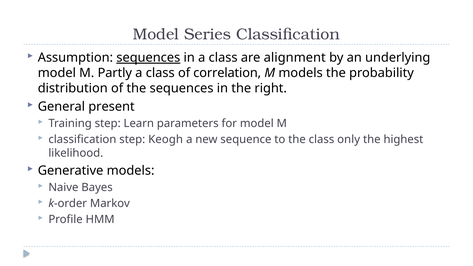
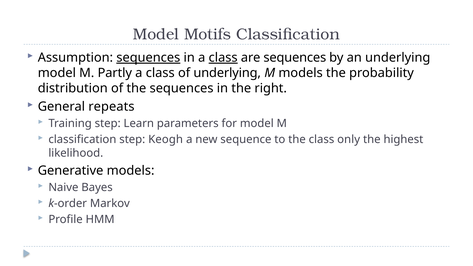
Series: Series -> Motifs
class at (223, 58) underline: none -> present
are alignment: alignment -> sequences
of correlation: correlation -> underlying
present: present -> repeats
